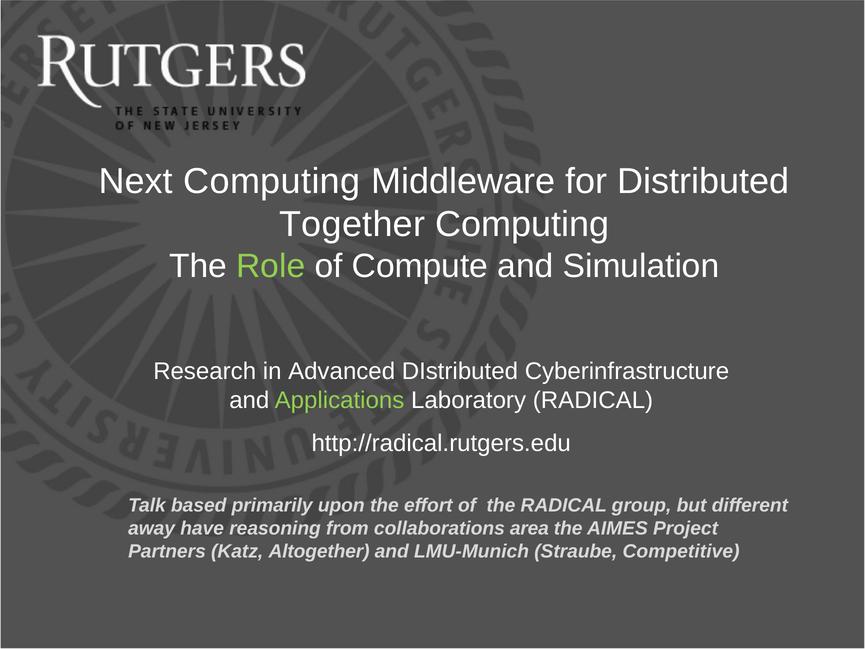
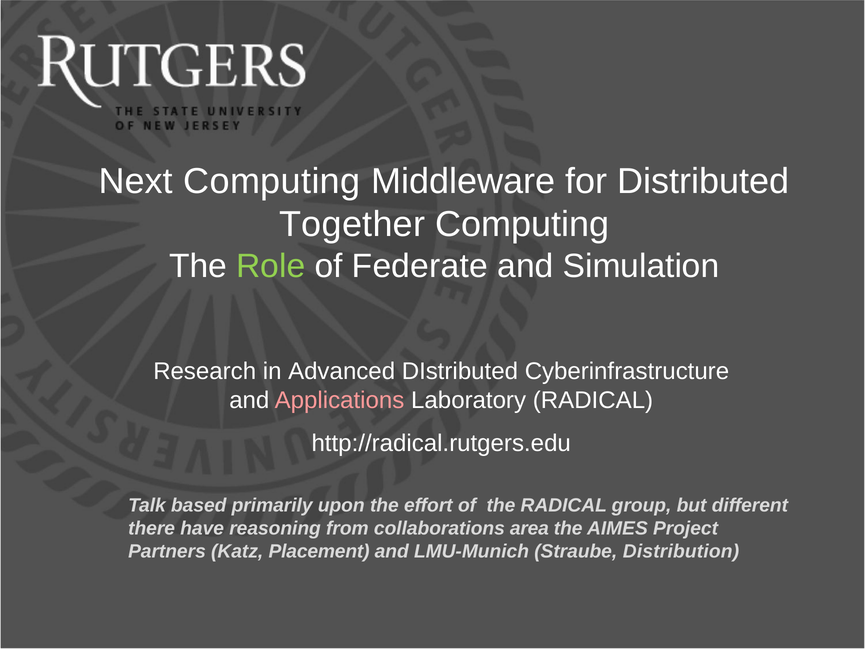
Compute: Compute -> Federate
Applications colour: light green -> pink
away: away -> there
Altogether: Altogether -> Placement
Competitive: Competitive -> Distribution
